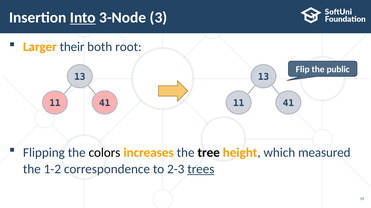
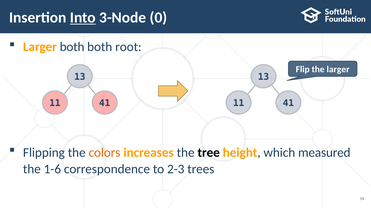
3: 3 -> 0
Larger their: their -> both
the public: public -> larger
colors colour: black -> orange
1-2: 1-2 -> 1-6
trees underline: present -> none
